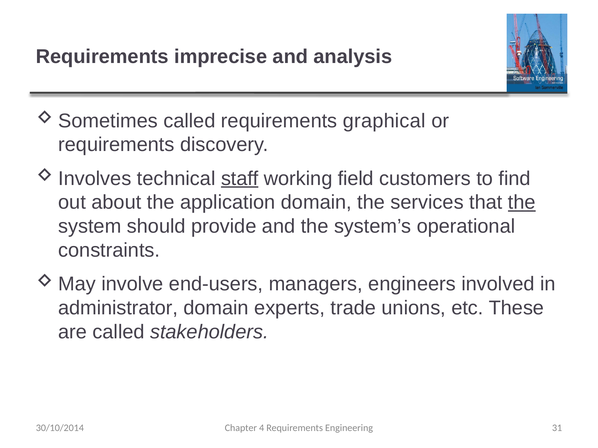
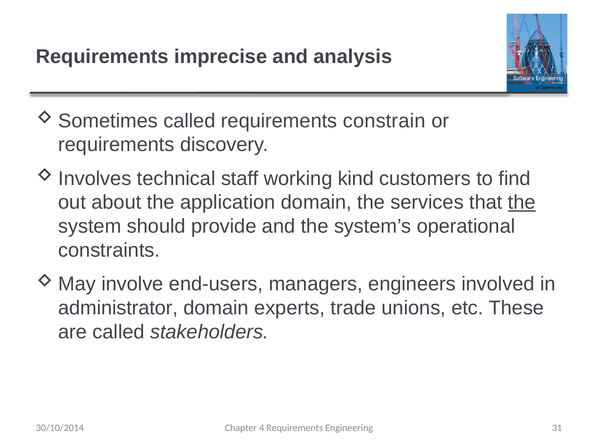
graphical: graphical -> constrain
staff underline: present -> none
field: field -> kind
